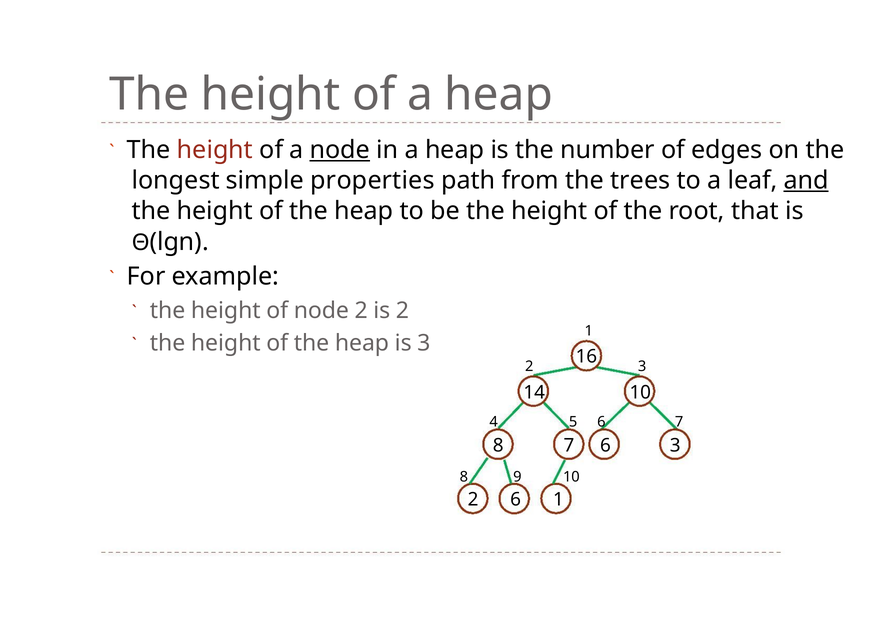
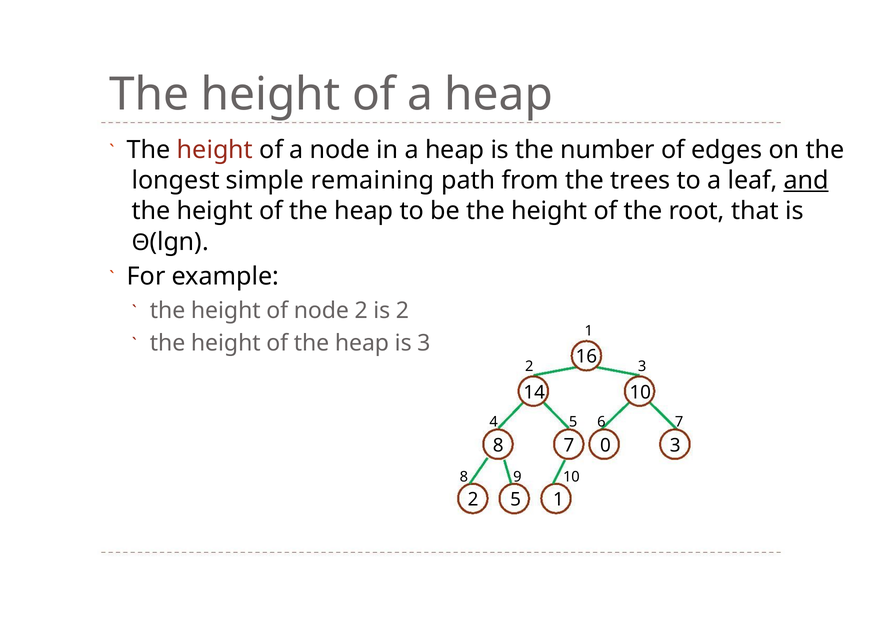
node at (340, 150) underline: present -> none
properties: properties -> remaining
7 6: 6 -> 0
2 6: 6 -> 5
